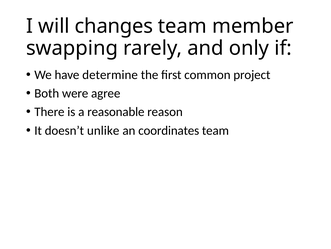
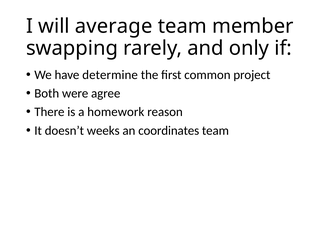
changes: changes -> average
reasonable: reasonable -> homework
unlike: unlike -> weeks
